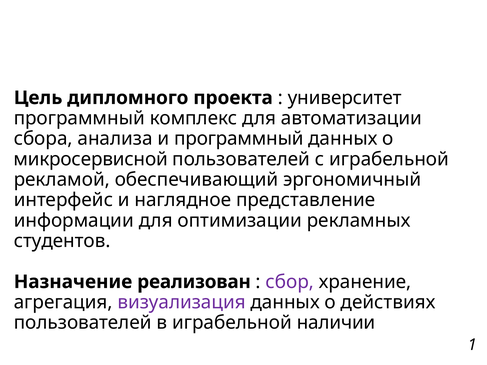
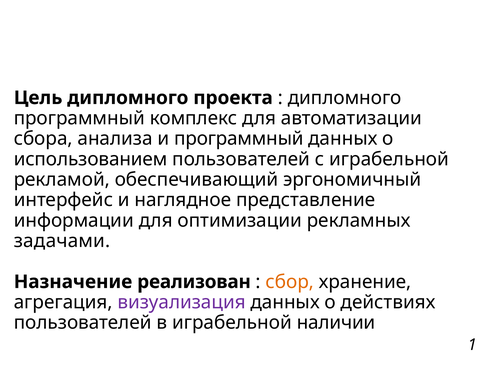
университет at (345, 98): университет -> дипломного
микросервисной: микросервисной -> использованием
студентов: студентов -> задачами
сбор colour: purple -> orange
